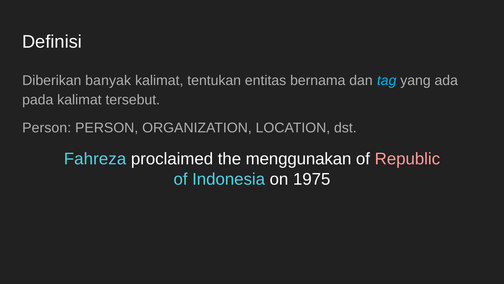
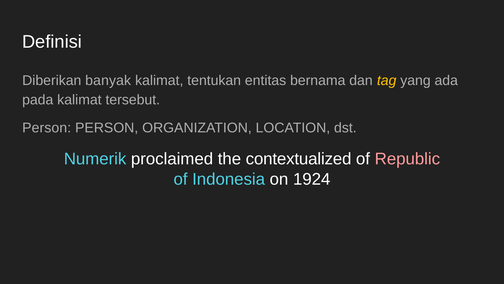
tag colour: light blue -> yellow
Fahreza: Fahreza -> Numerik
menggunakan: menggunakan -> contextualized
1975: 1975 -> 1924
